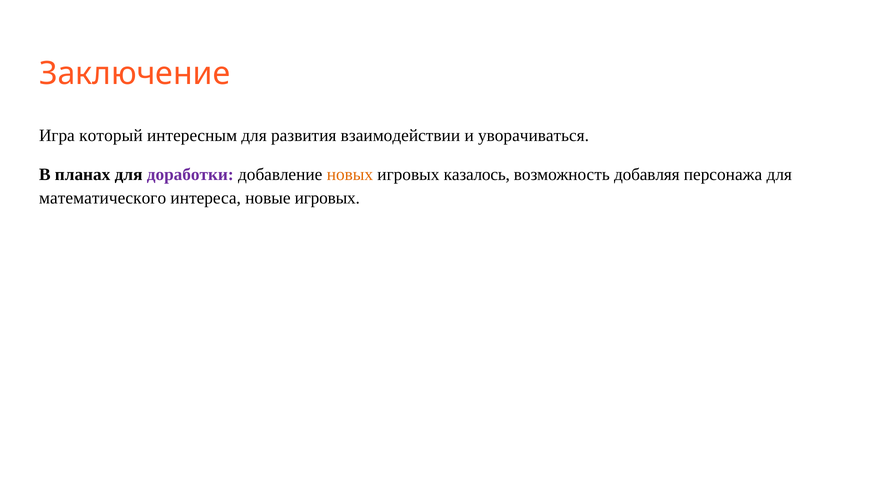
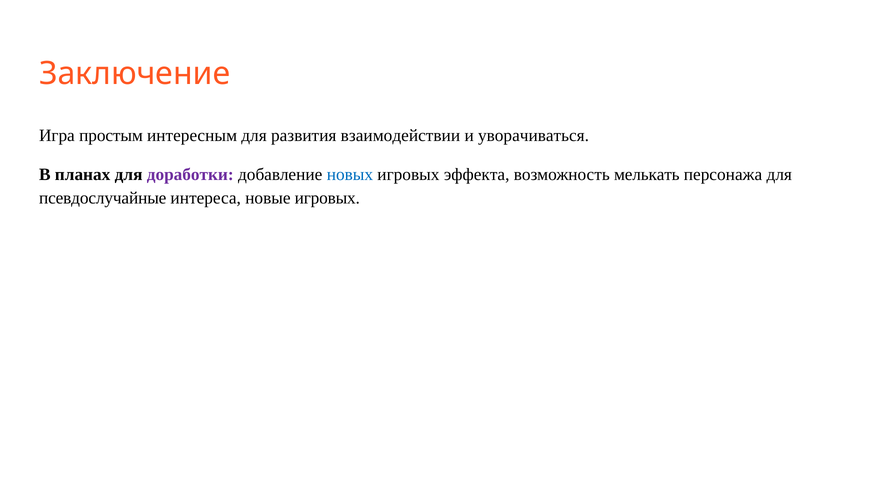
который: который -> простым
новых colour: orange -> blue
казалось: казалось -> эффекта
добавляя: добавляя -> мелькать
математического: математического -> псевдослучайные
